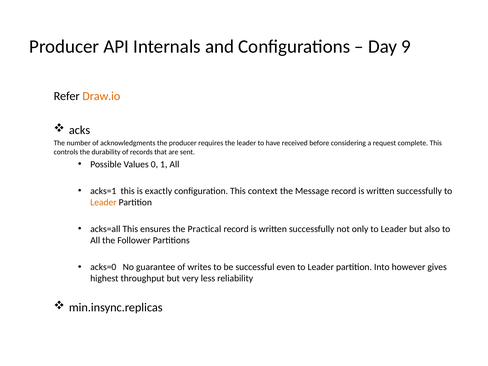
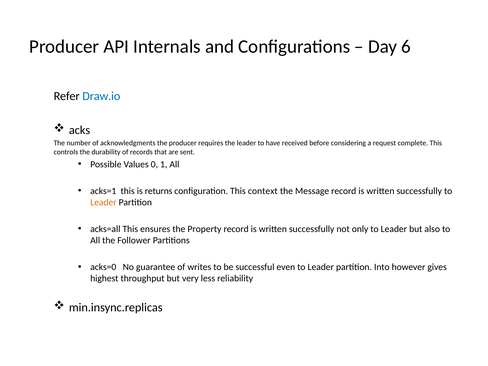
9: 9 -> 6
Draw.io colour: orange -> blue
exactly: exactly -> returns
Practical: Practical -> Property
